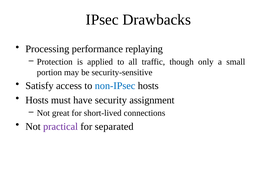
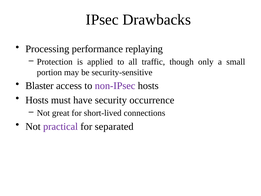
Satisfy: Satisfy -> Blaster
non-IPsec colour: blue -> purple
assignment: assignment -> occurrence
